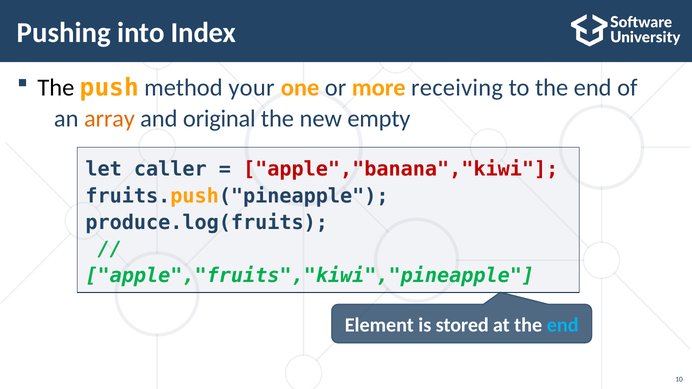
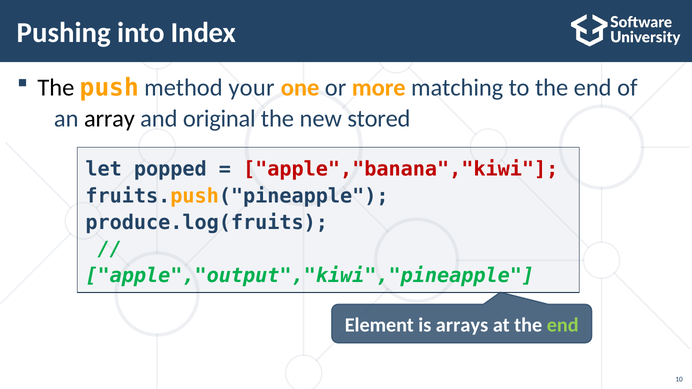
receiving: receiving -> matching
array colour: orange -> black
empty: empty -> stored
caller: caller -> popped
apple","fruits","kiwi","pineapple: apple","fruits","kiwi","pineapple -> apple","output","kiwi","pineapple
stored: stored -> arrays
end at (563, 325) colour: light blue -> light green
